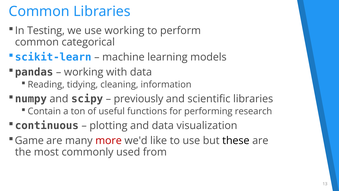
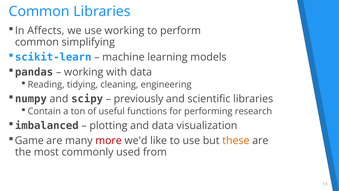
Testing: Testing -> Affects
categorical: categorical -> simplifying
information: information -> engineering
continuous: continuous -> imbalanced
these colour: black -> orange
